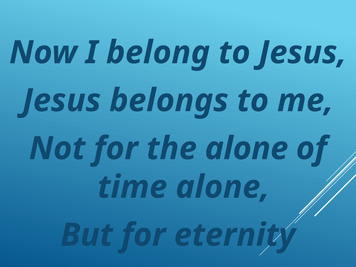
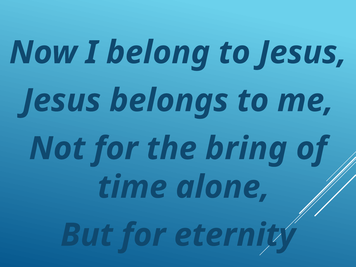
the alone: alone -> bring
